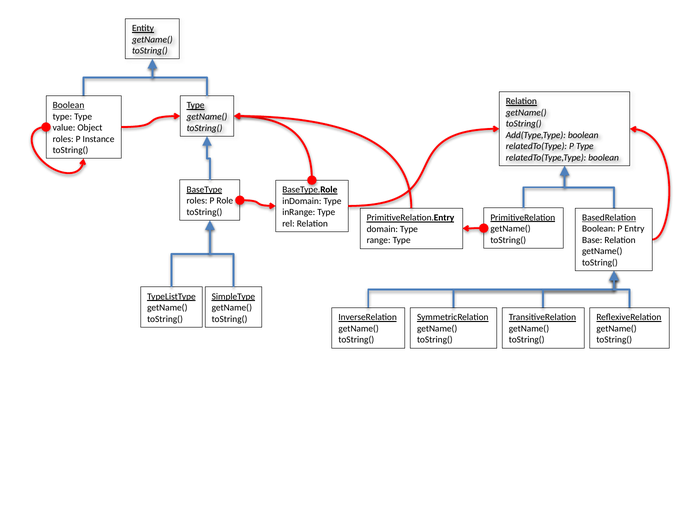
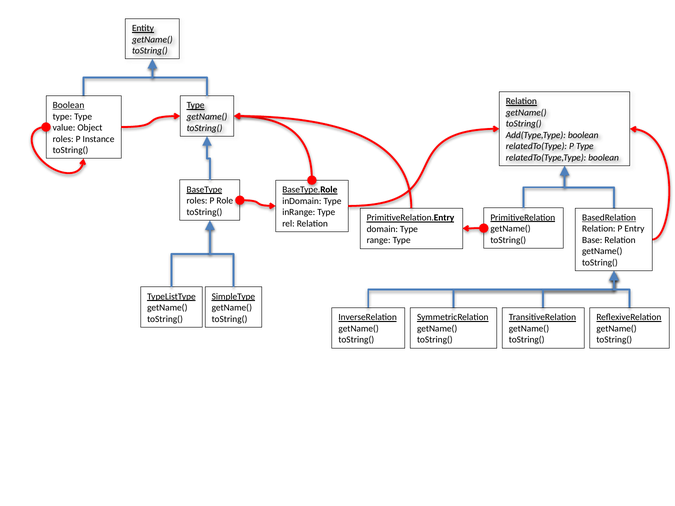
Boolean at (599, 229): Boolean -> Relation
